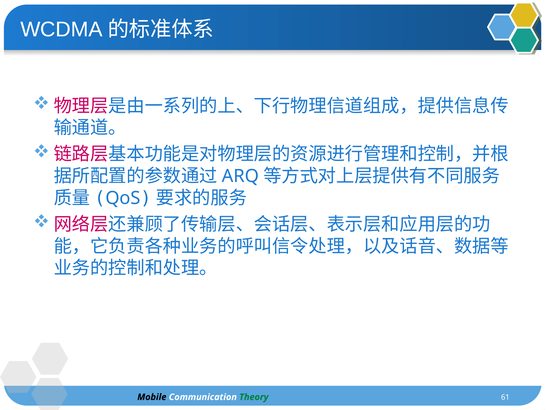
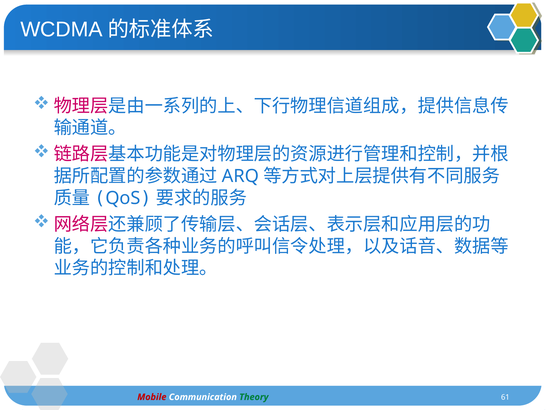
Mobile colour: black -> red
